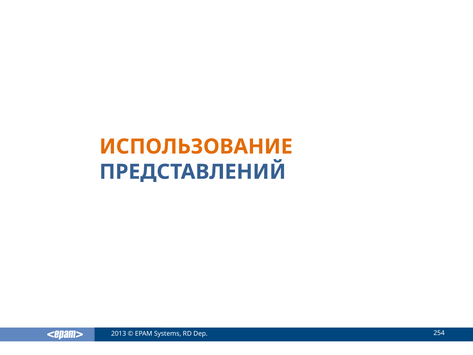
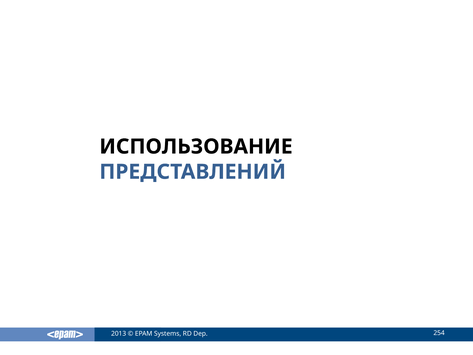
ИСПОЛЬЗОВАНИЕ colour: orange -> black
